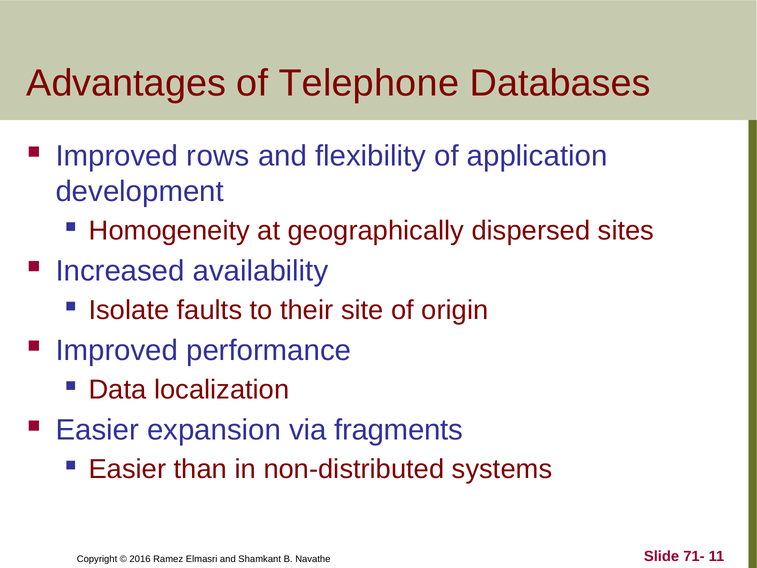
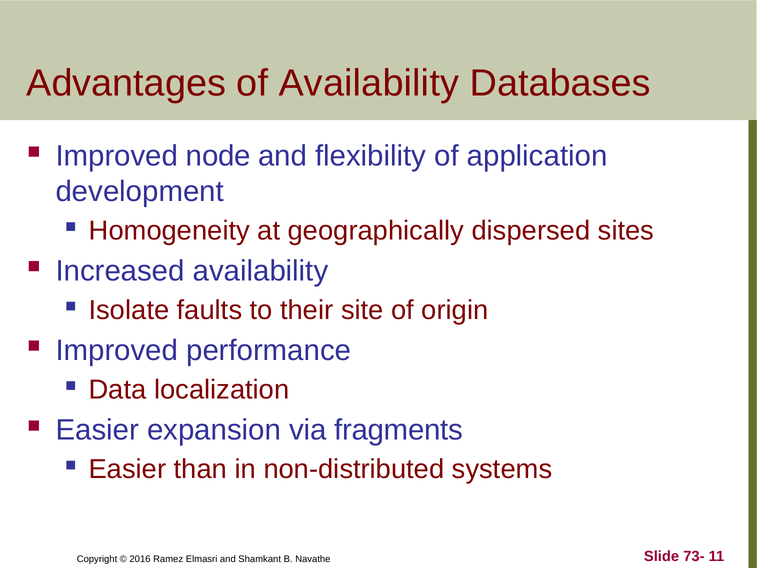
of Telephone: Telephone -> Availability
rows: rows -> node
71-: 71- -> 73-
